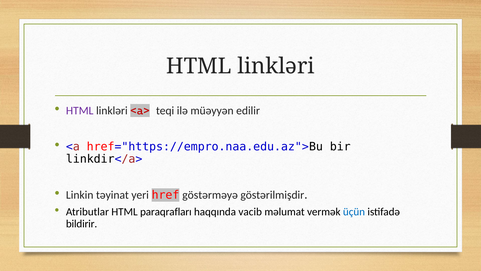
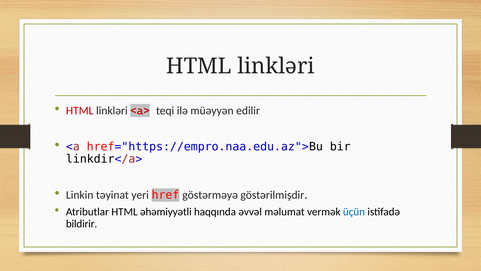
HTML at (80, 110) colour: purple -> red
paraqrafları: paraqrafları -> əhəmiyyətli
vacib: vacib -> əvvəl
